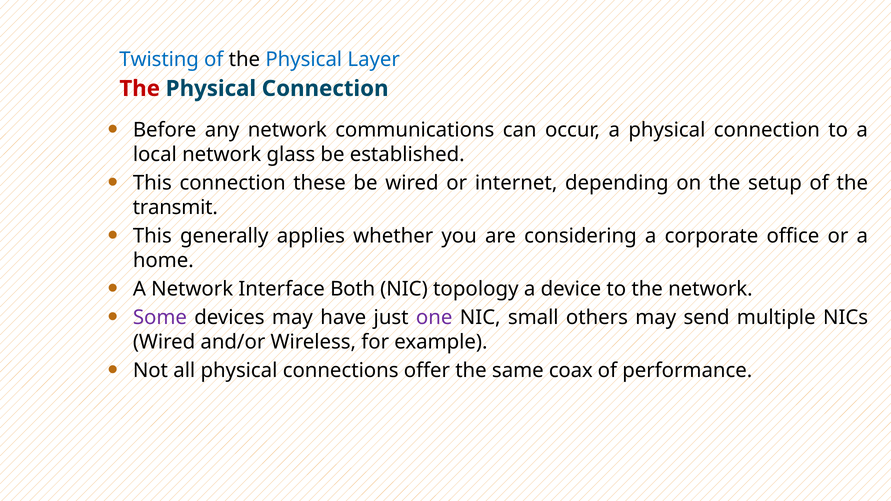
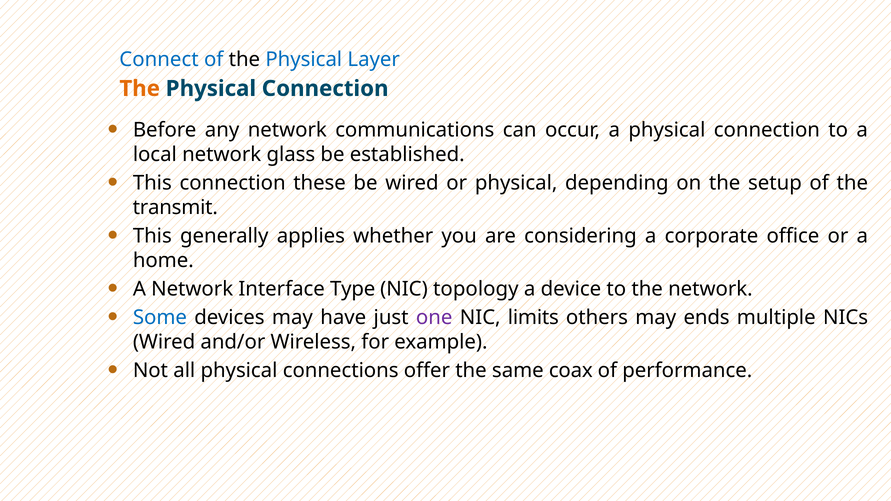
Twisting: Twisting -> Connect
The at (140, 89) colour: red -> orange
or internet: internet -> physical
Both: Both -> Type
Some colour: purple -> blue
small: small -> limits
send: send -> ends
